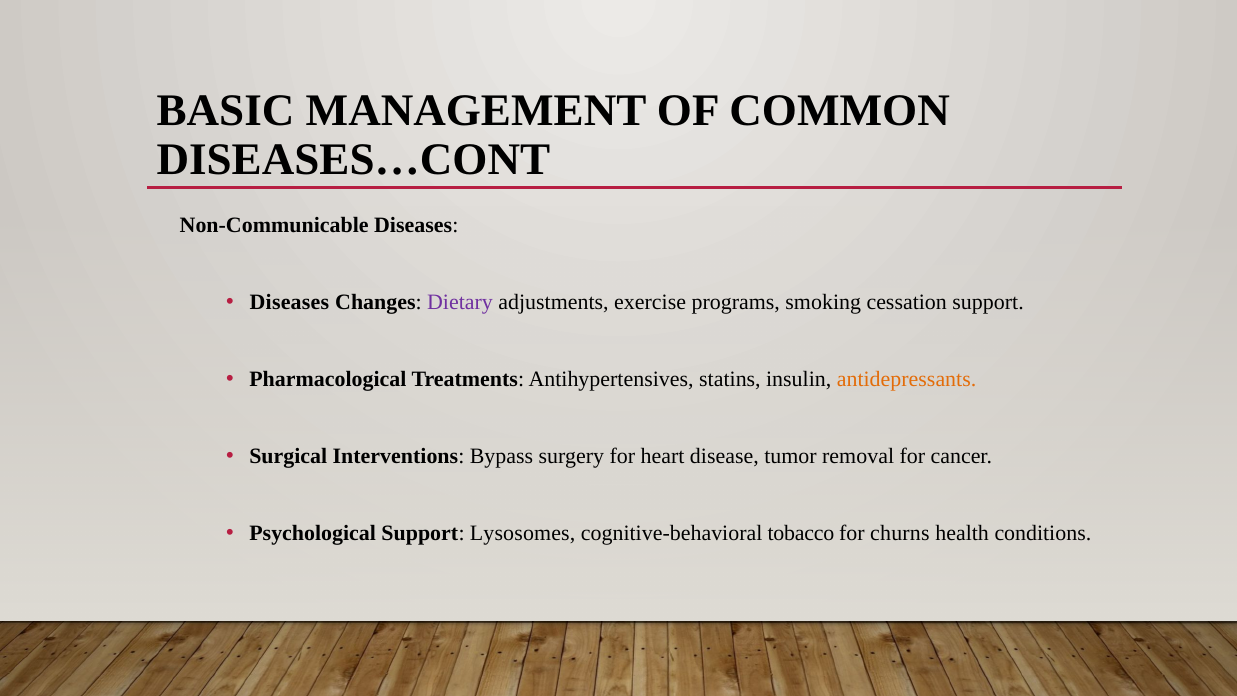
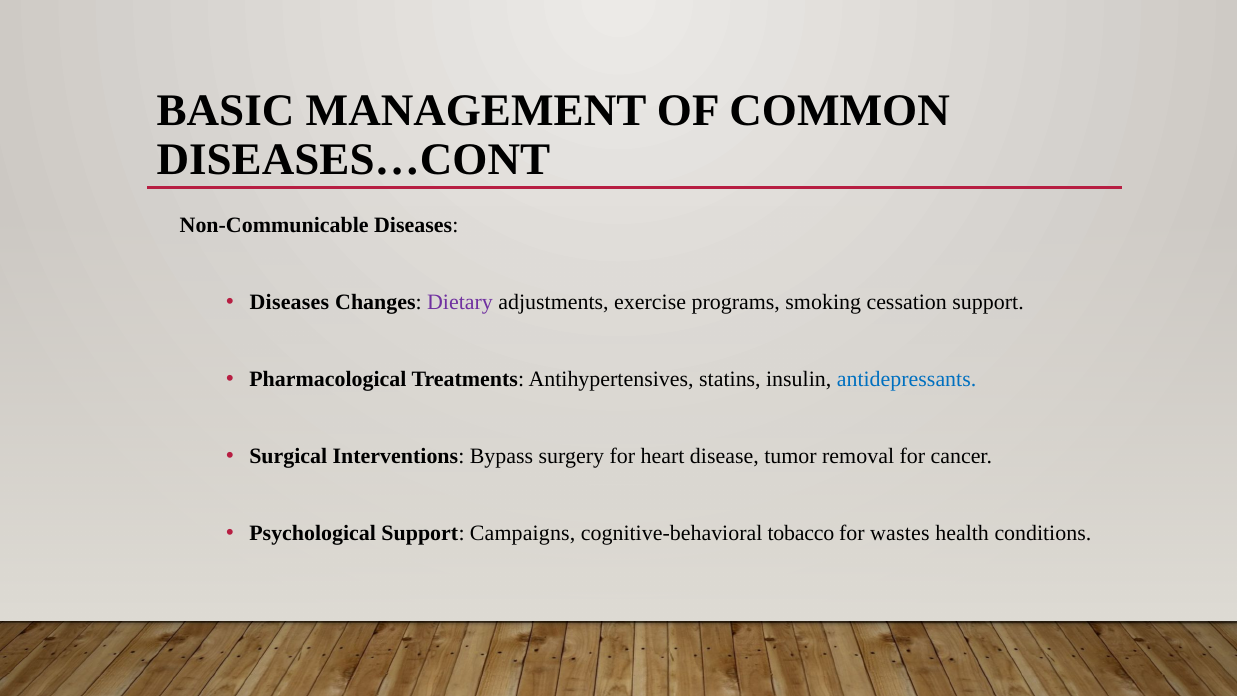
antidepressants colour: orange -> blue
Lysosomes: Lysosomes -> Campaigns
churns: churns -> wastes
